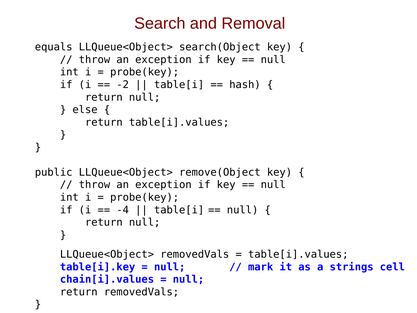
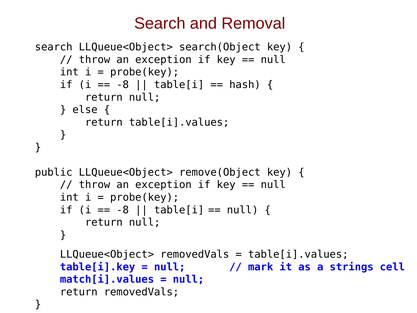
equals at (54, 47): equals -> search
-2 at (123, 85): -2 -> -8
-4 at (123, 210): -4 -> -8
chain[i].values: chain[i].values -> match[i].values
